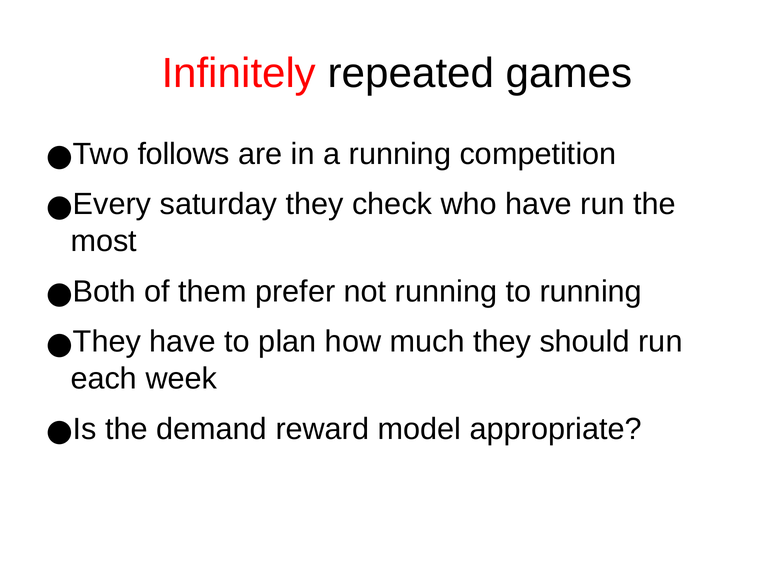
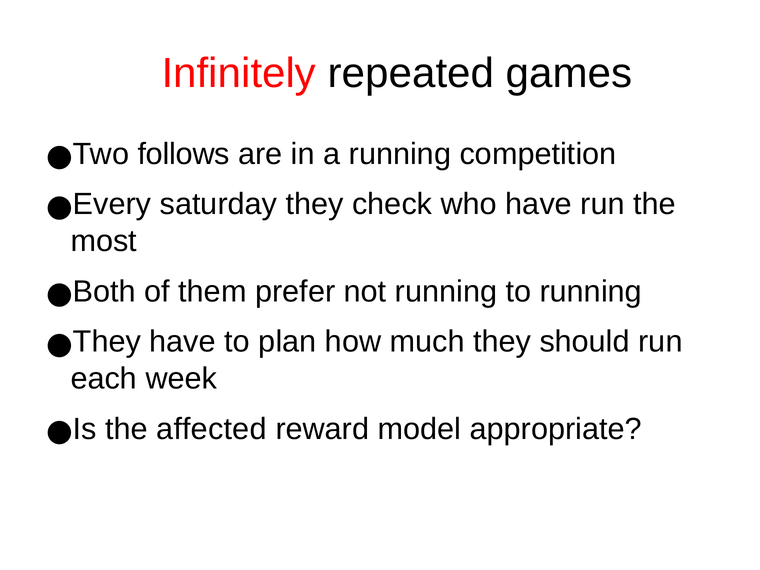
demand: demand -> affected
